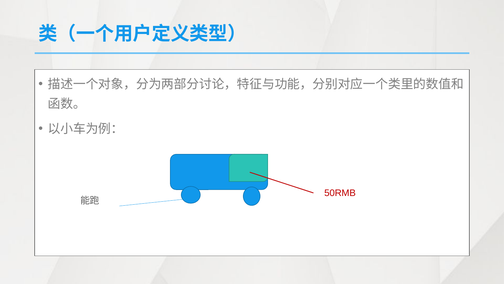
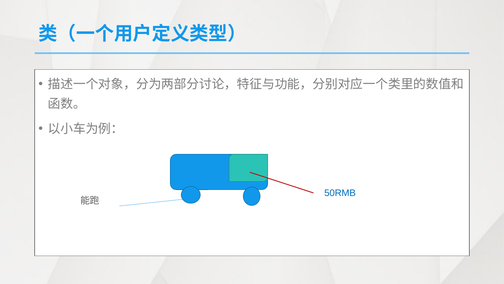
50RMB colour: red -> blue
